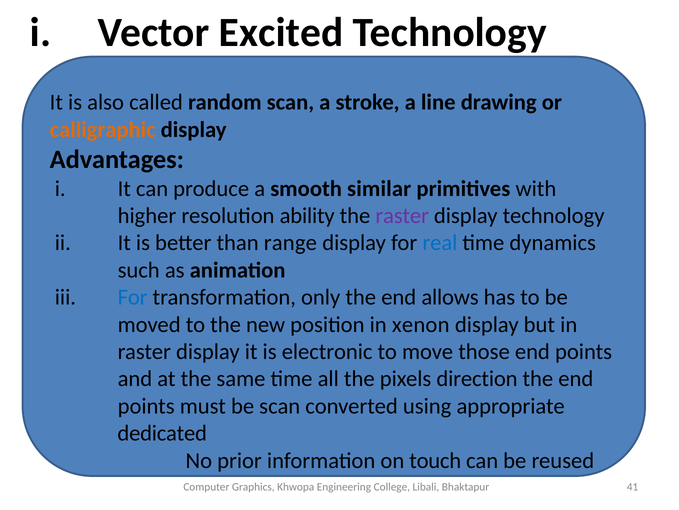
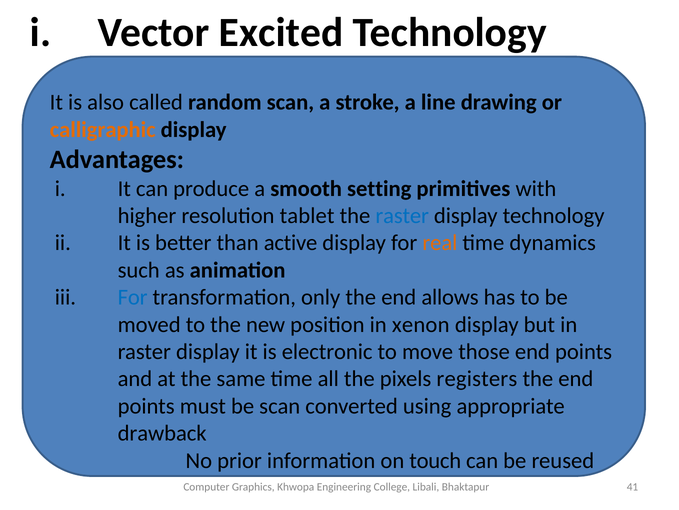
similar: similar -> setting
ability: ability -> tablet
raster at (402, 215) colour: purple -> blue
range: range -> active
real colour: blue -> orange
direction: direction -> registers
dedicated: dedicated -> drawback
